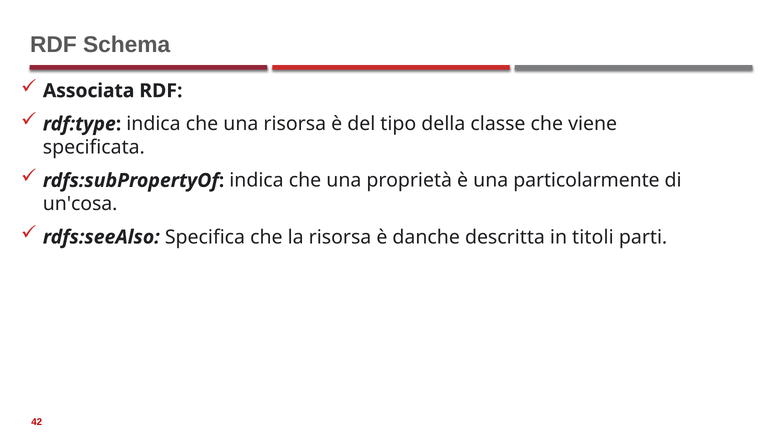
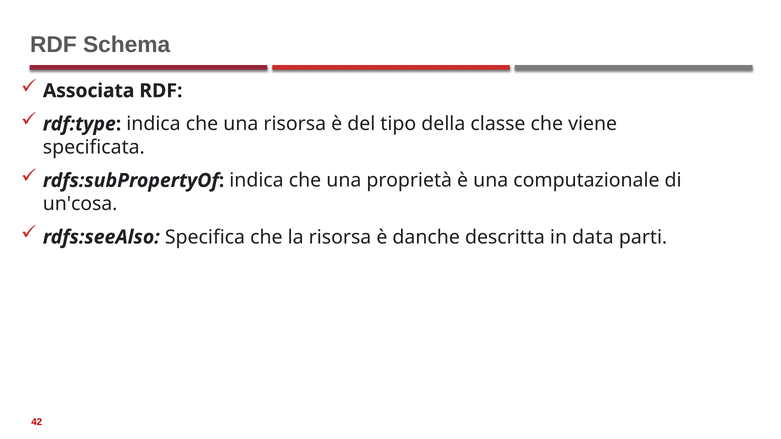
particolarmente: particolarmente -> computazionale
titoli: titoli -> data
